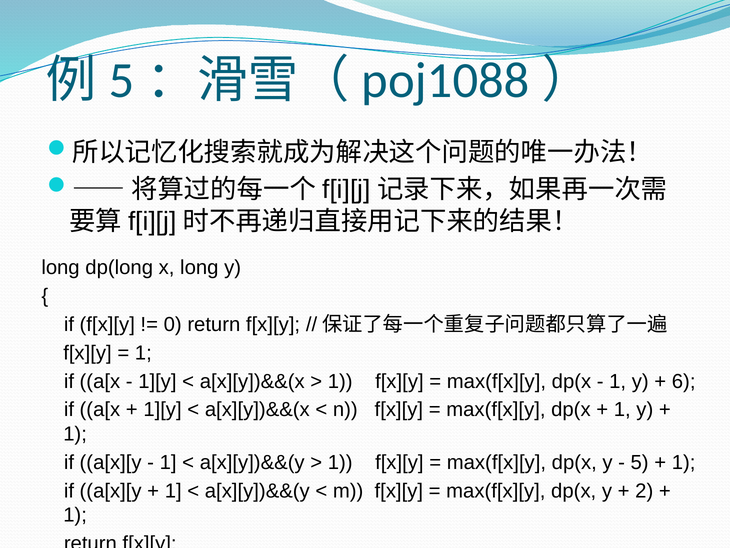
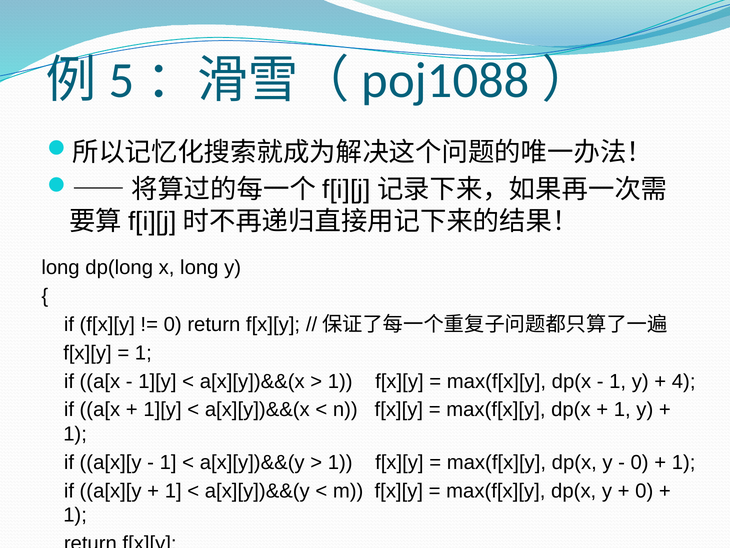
6: 6 -> 4
5 at (640, 462): 5 -> 0
2 at (644, 490): 2 -> 0
